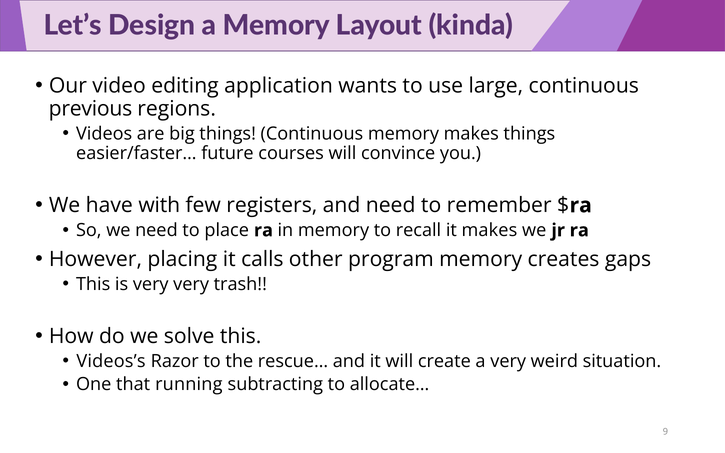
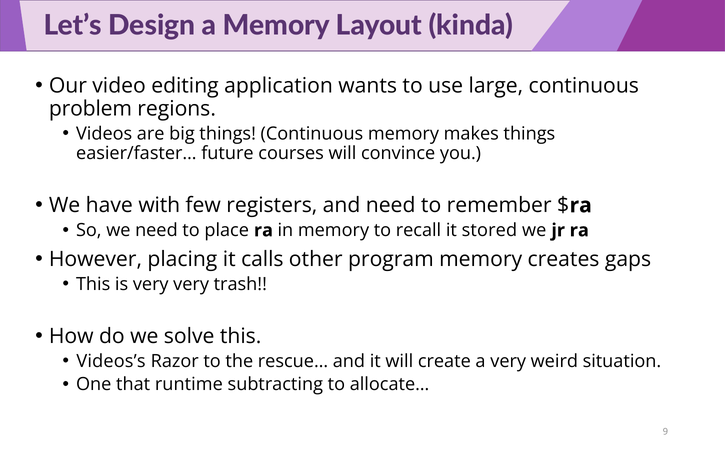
previous: previous -> problem
it makes: makes -> stored
running: running -> runtime
